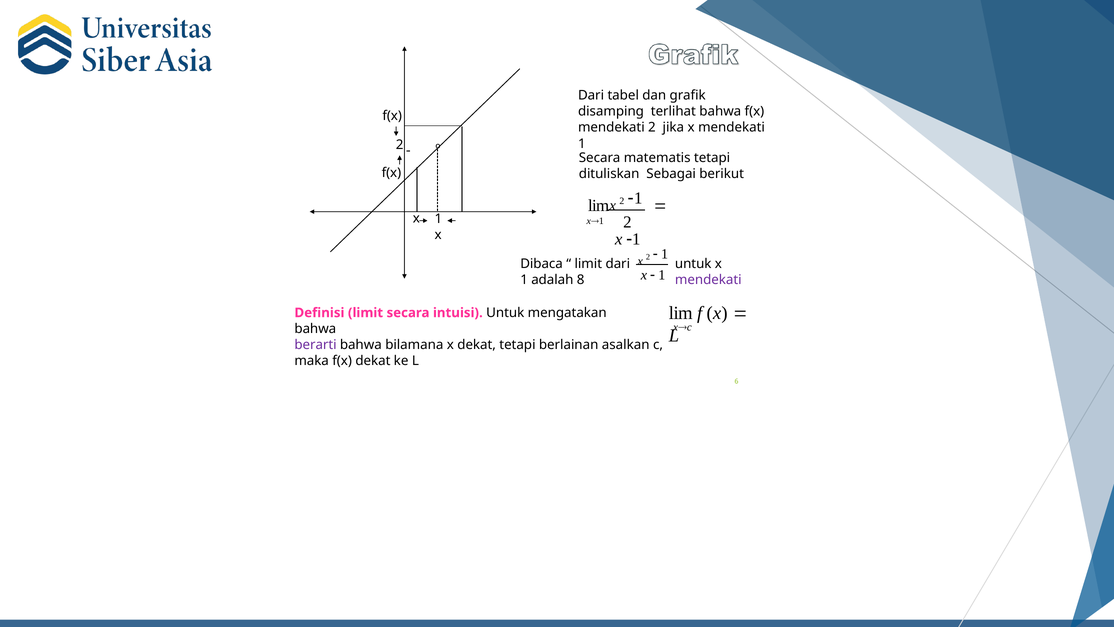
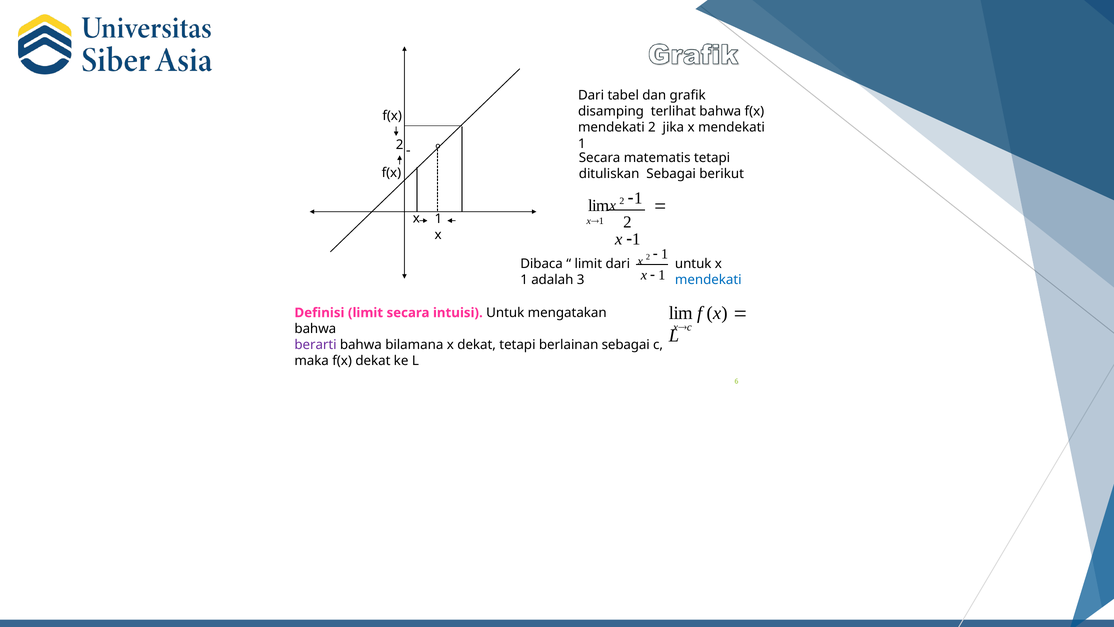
8: 8 -> 3
mendekati at (708, 279) colour: purple -> blue
berlainan asalkan: asalkan -> sebagai
